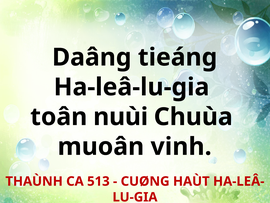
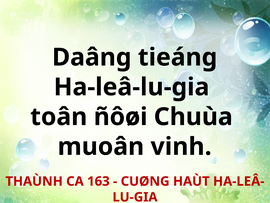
nuùi: nuùi -> ñôøi
513: 513 -> 163
